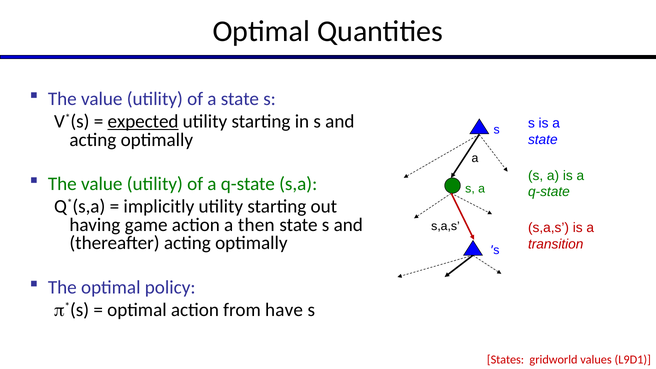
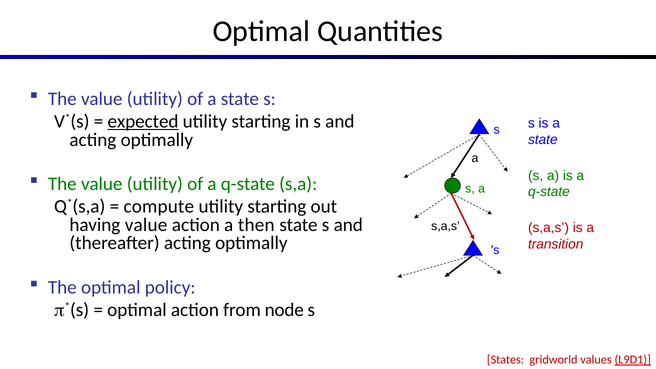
implicitly: implicitly -> compute
having game: game -> value
have: have -> node
L9D1 underline: none -> present
